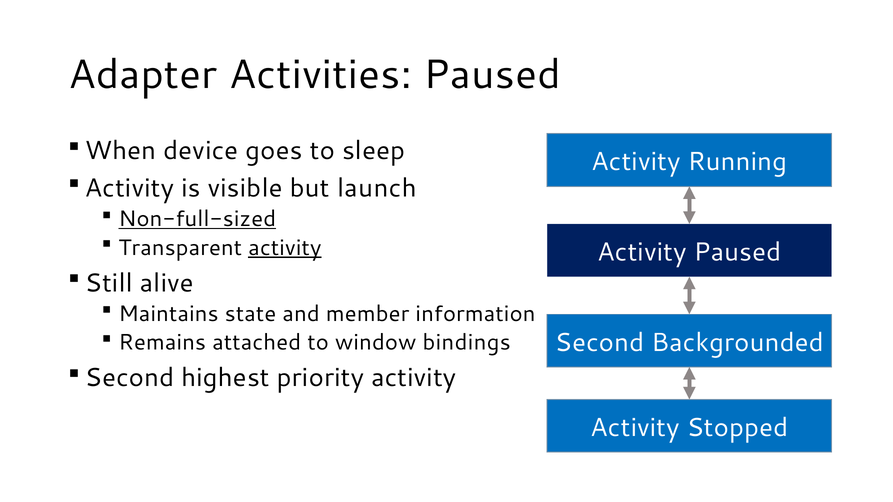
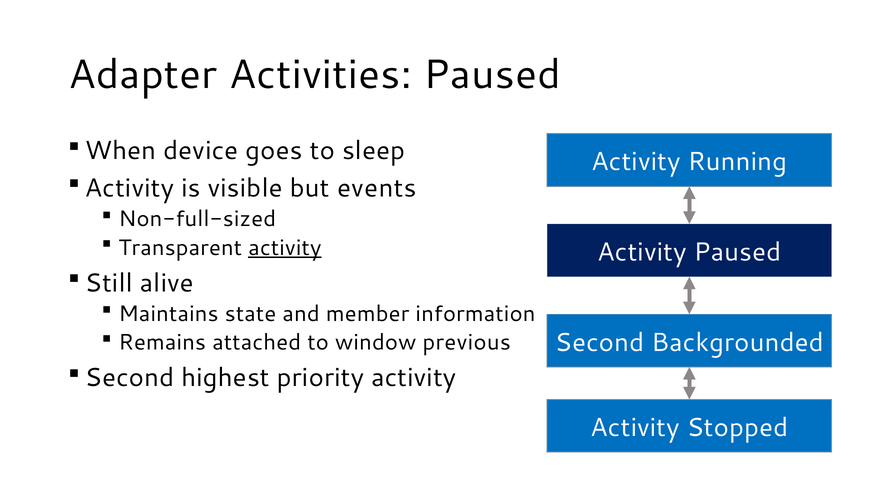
launch: launch -> events
Non-full-sized underline: present -> none
bindings: bindings -> previous
